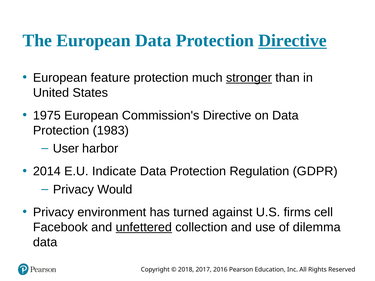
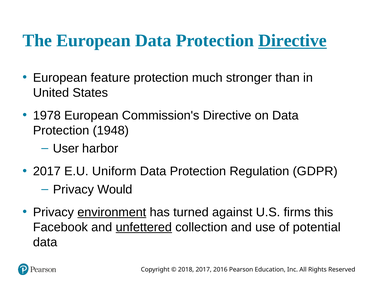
stronger underline: present -> none
1975: 1975 -> 1978
1983: 1983 -> 1948
2014 at (47, 172): 2014 -> 2017
Indicate: Indicate -> Uniform
environment underline: none -> present
cell: cell -> this
dilemma: dilemma -> potential
